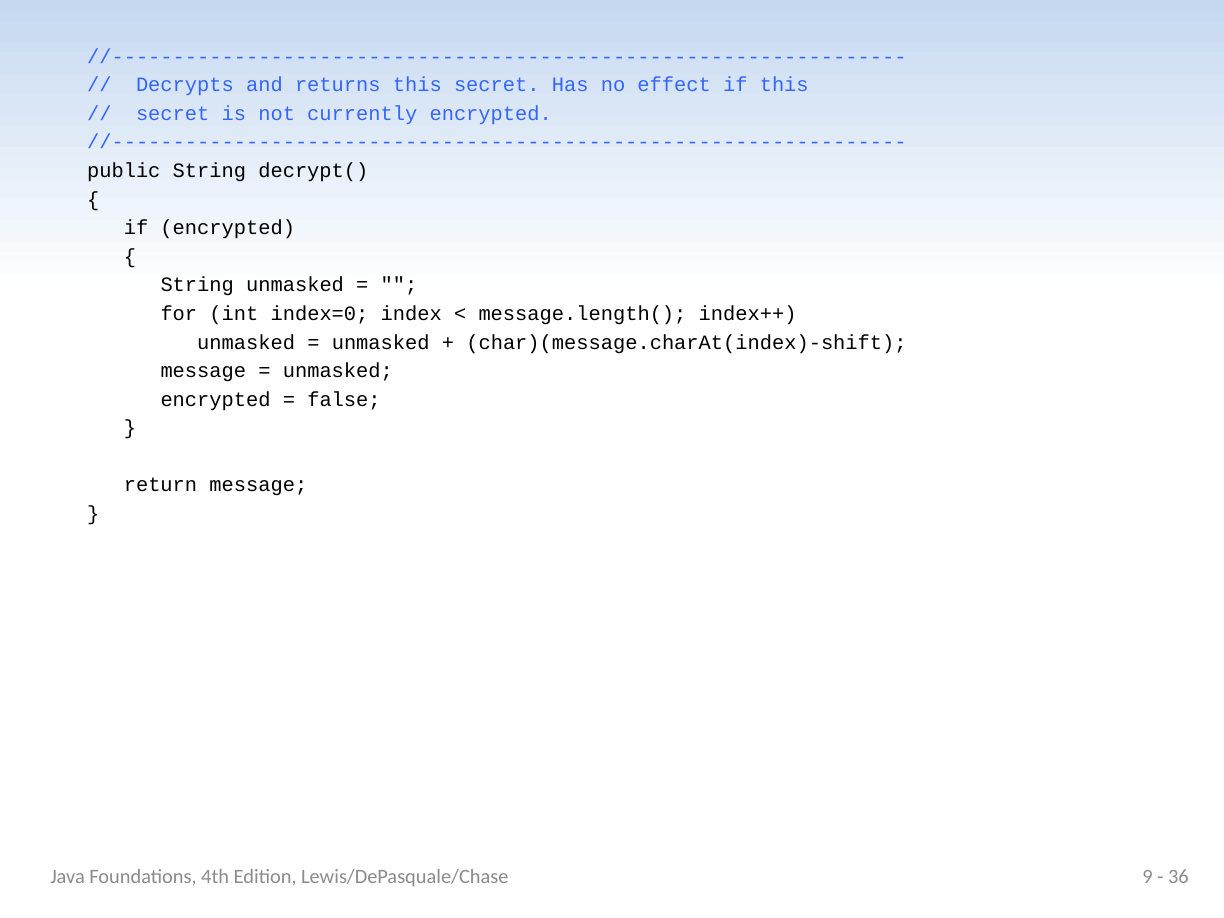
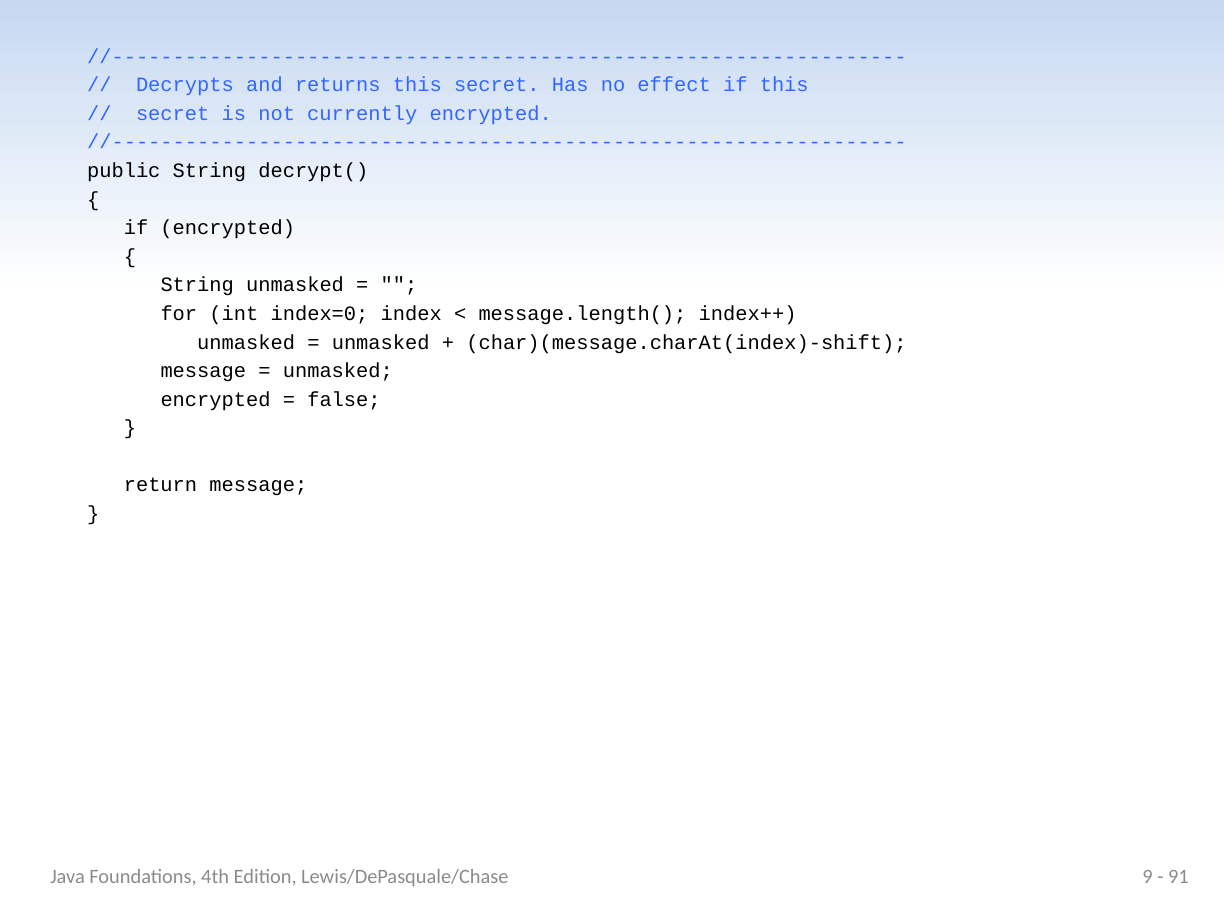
36: 36 -> 91
